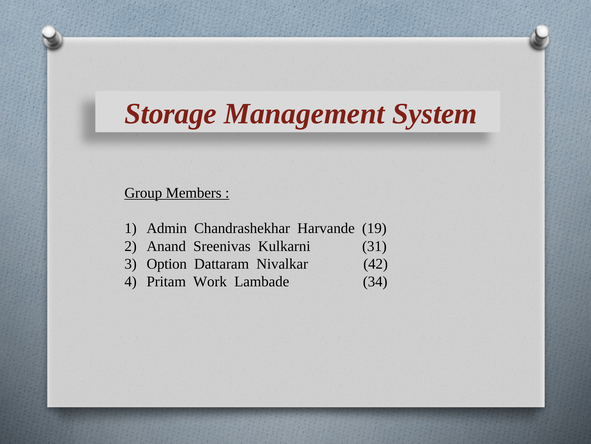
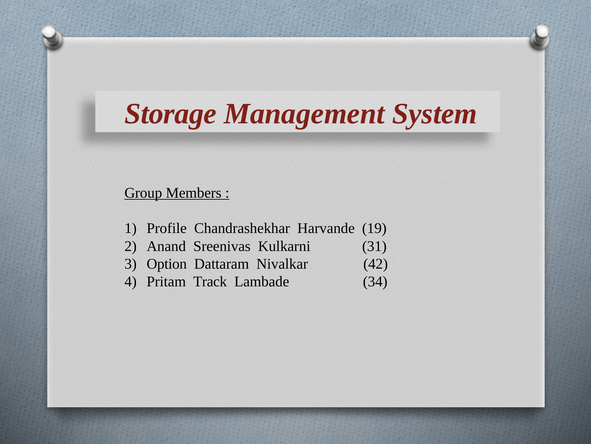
Admin: Admin -> Profile
Work: Work -> Track
